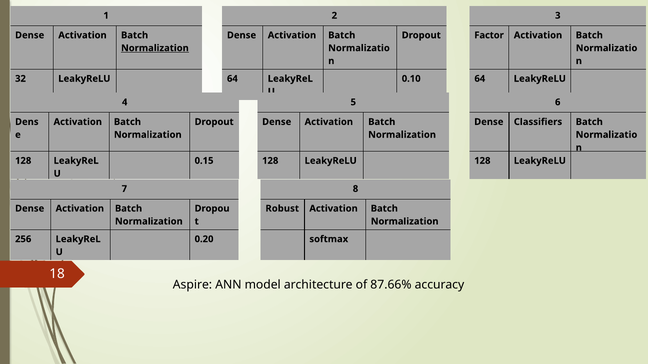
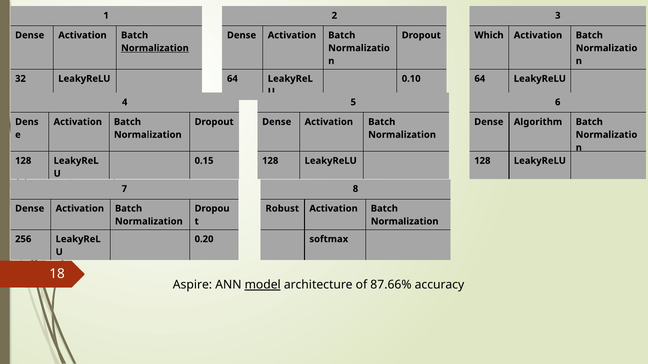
Factor: Factor -> Which
Classifiers: Classifiers -> Algorithm
model underline: none -> present
